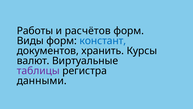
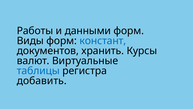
расчётов: расчётов -> данными
таблицы colour: purple -> blue
данными: данными -> добавить
